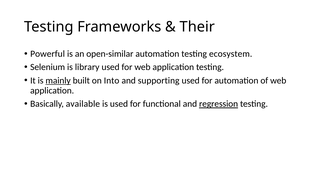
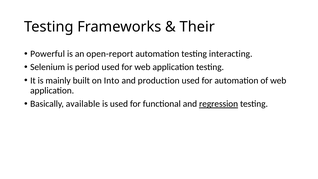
open-similar: open-similar -> open-report
ecosystem: ecosystem -> interacting
library: library -> period
mainly underline: present -> none
supporting: supporting -> production
